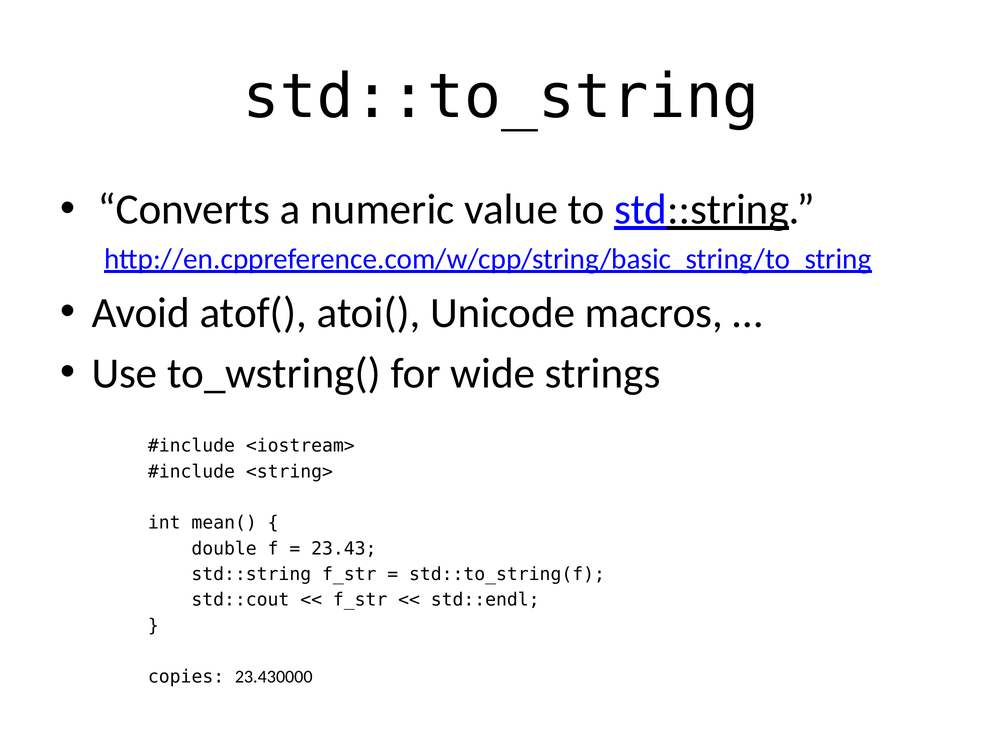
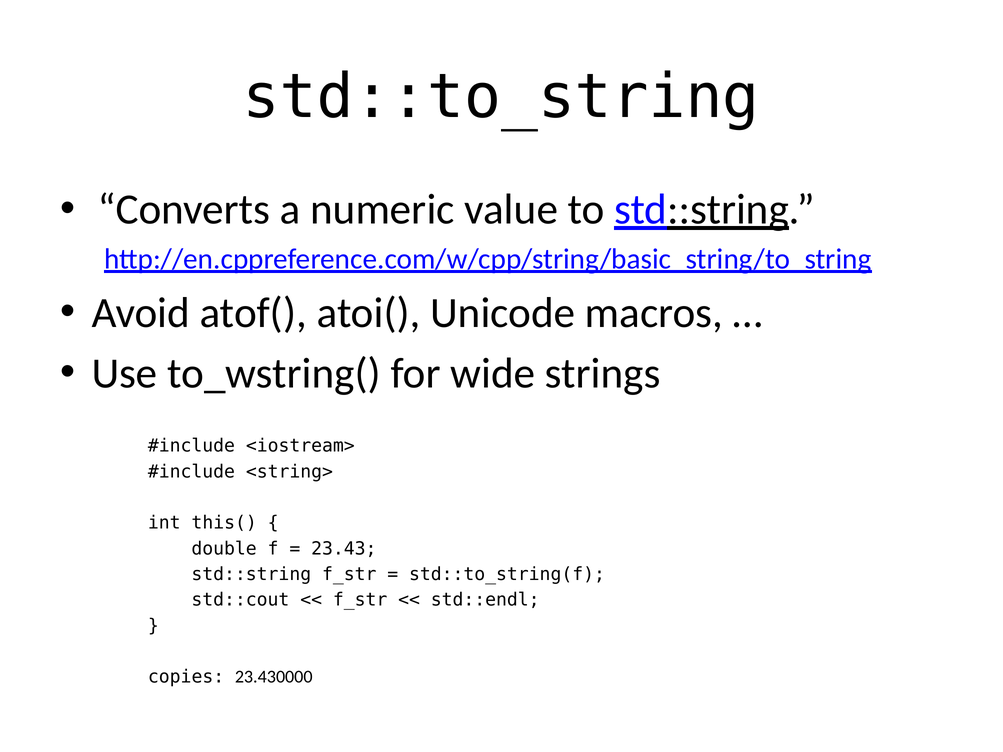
mean(: mean( -> this(
